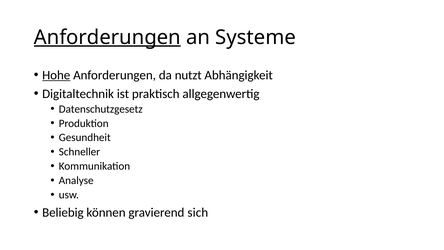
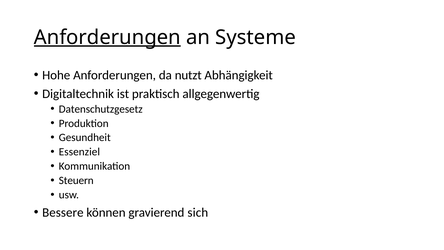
Hohe underline: present -> none
Schneller: Schneller -> Essenziel
Analyse: Analyse -> Steuern
Beliebig: Beliebig -> Bessere
